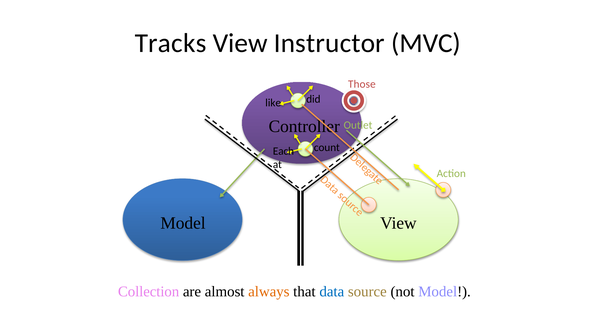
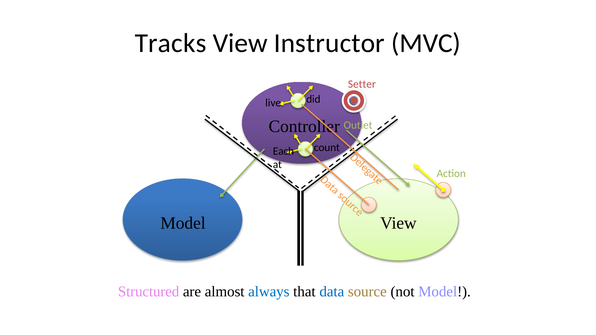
Those: Those -> Setter
like: like -> live
Collection: Collection -> Structured
always colour: orange -> blue
